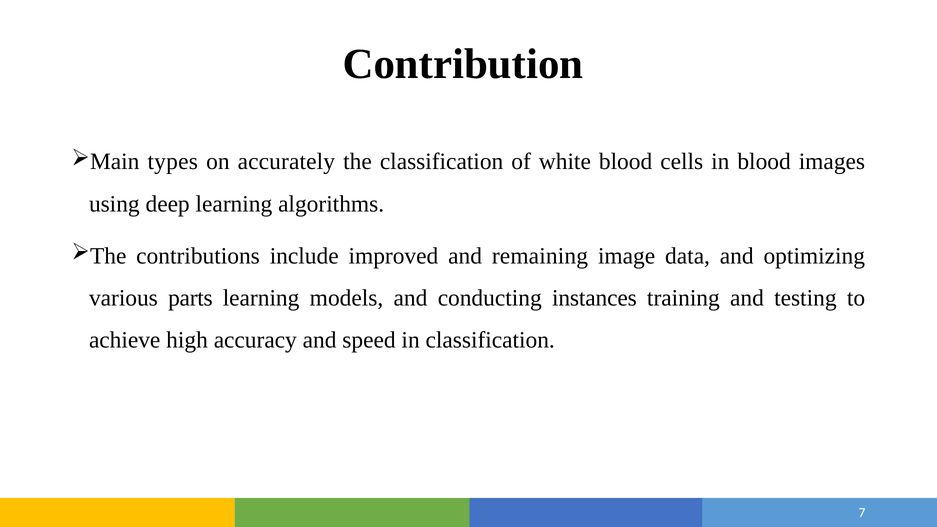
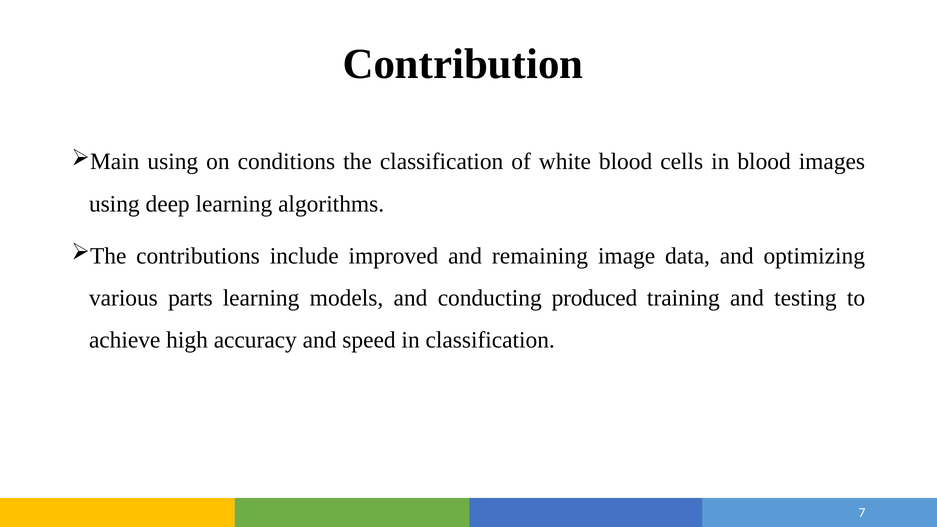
types at (173, 162): types -> using
accurately: accurately -> conditions
instances: instances -> produced
